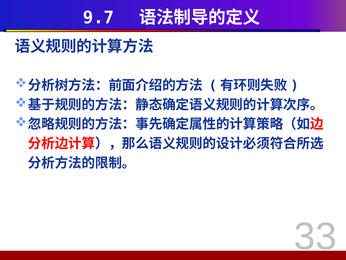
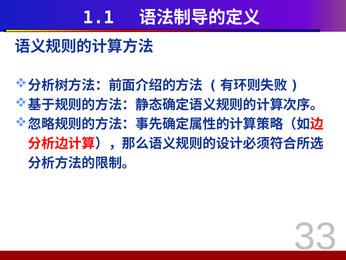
9.7: 9.7 -> 1.1
